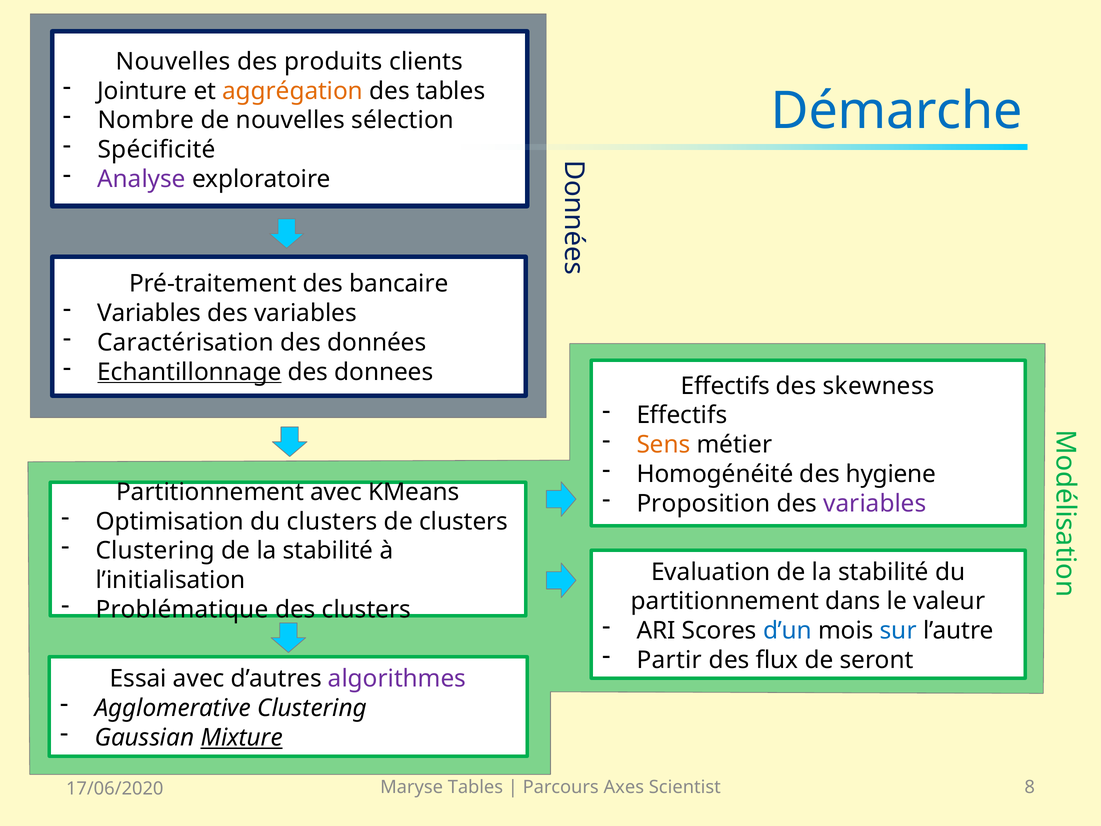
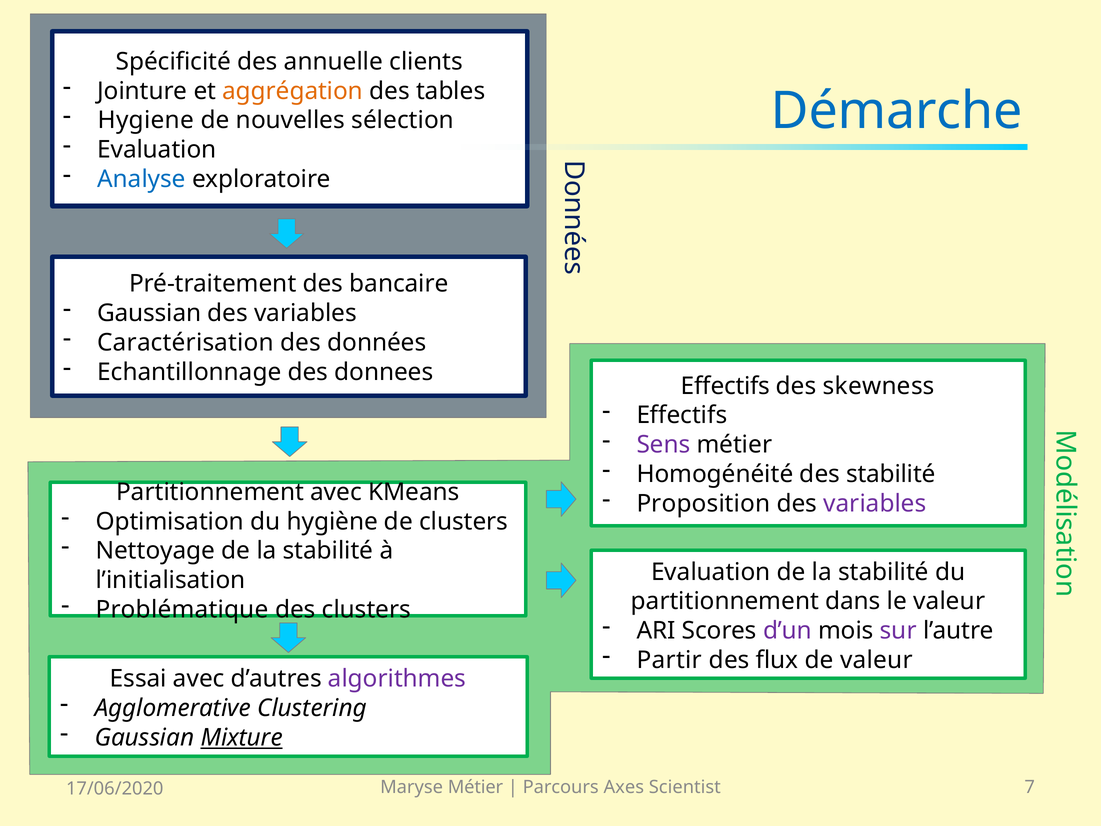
Nouvelles at (173, 62): Nouvelles -> Spécificité
produits: produits -> annuelle
Nombre: Nombre -> Hygiene
Spécificité at (157, 150): Spécificité -> Evaluation
Analyse colour: purple -> blue
Variables at (149, 313): Variables -> Gaussian
Echantillonnage underline: present -> none
Sens colour: orange -> purple
des hygiene: hygiene -> stabilité
du clusters: clusters -> hygiène
Clustering at (155, 551): Clustering -> Nettoyage
d’un colour: blue -> purple
sur colour: blue -> purple
de seront: seront -> valeur
Maryse Tables: Tables -> Métier
8: 8 -> 7
